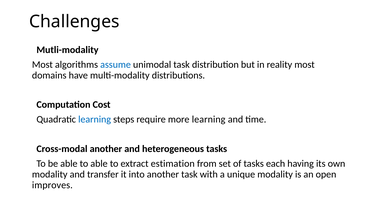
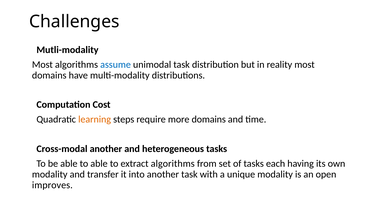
learning at (95, 119) colour: blue -> orange
more learning: learning -> domains
extract estimation: estimation -> algorithms
